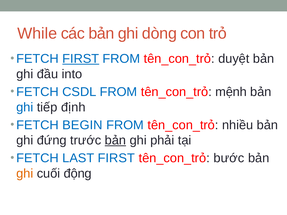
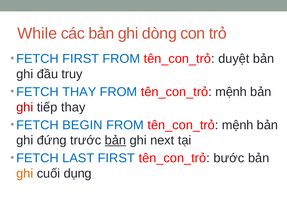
FIRST at (81, 59) underline: present -> none
into: into -> truy
FETCH CSDL: CSDL -> THAY
ghi at (25, 107) colour: blue -> red
tiếp định: định -> thay
nhiều at (238, 125): nhiều -> mệnh
phải: phải -> next
động: động -> dụng
